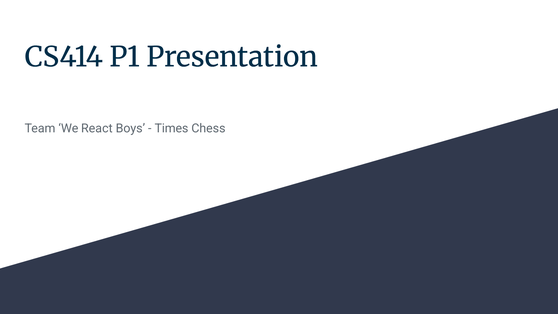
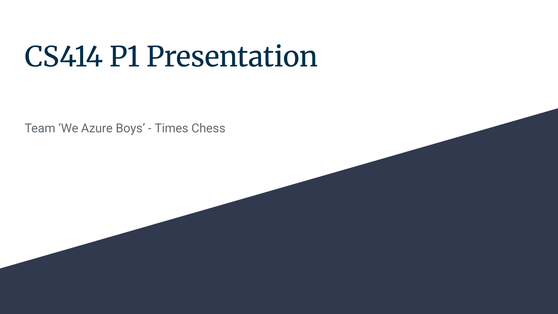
React: React -> Azure
